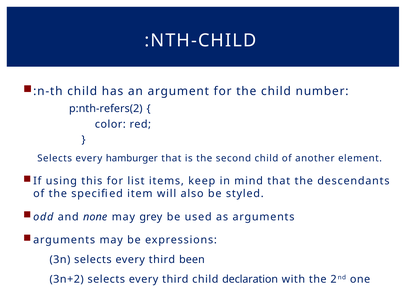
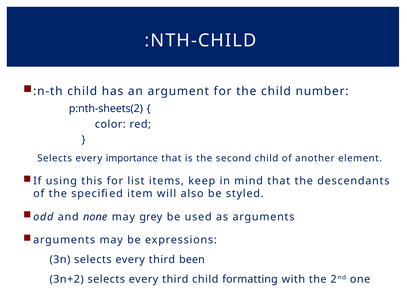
p:nth-refers(2: p:nth-refers(2 -> p:nth-sheets(2
hamburger: hamburger -> importance
declaration: declaration -> formatting
